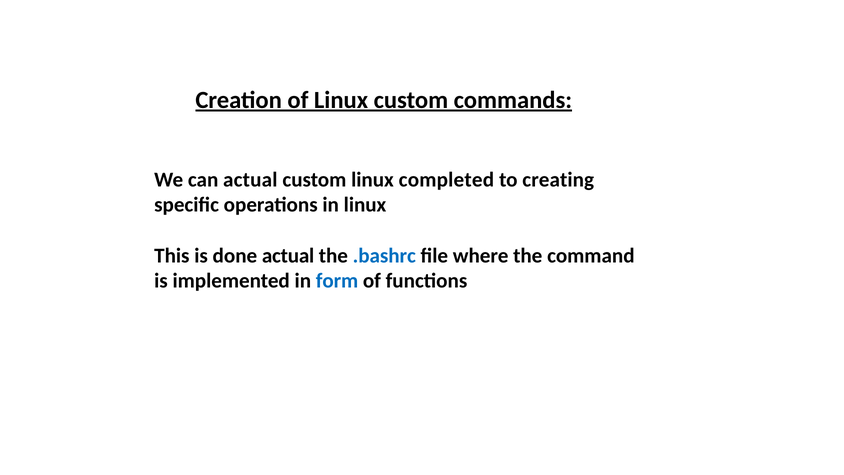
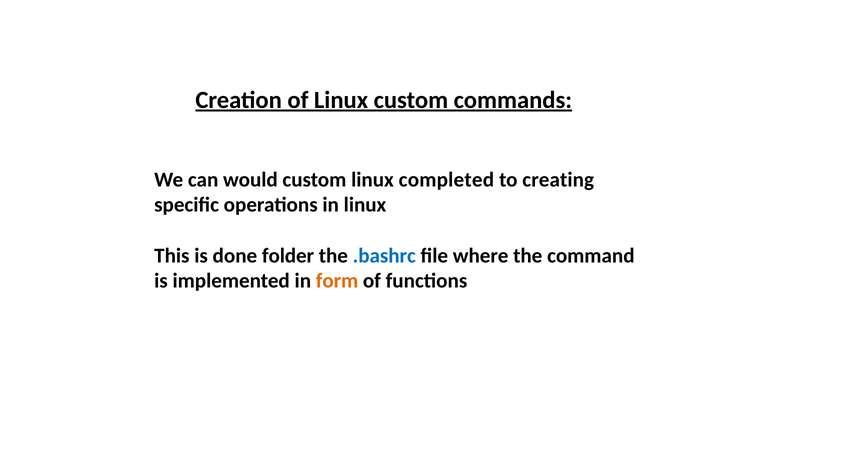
can actual: actual -> would
done actual: actual -> folder
form colour: blue -> orange
